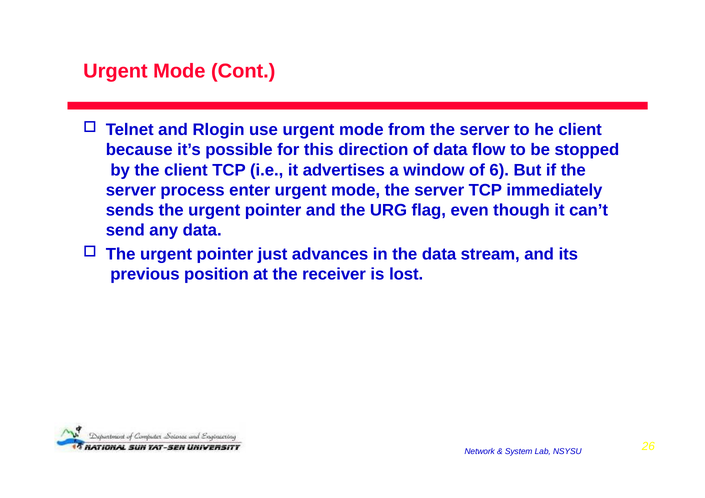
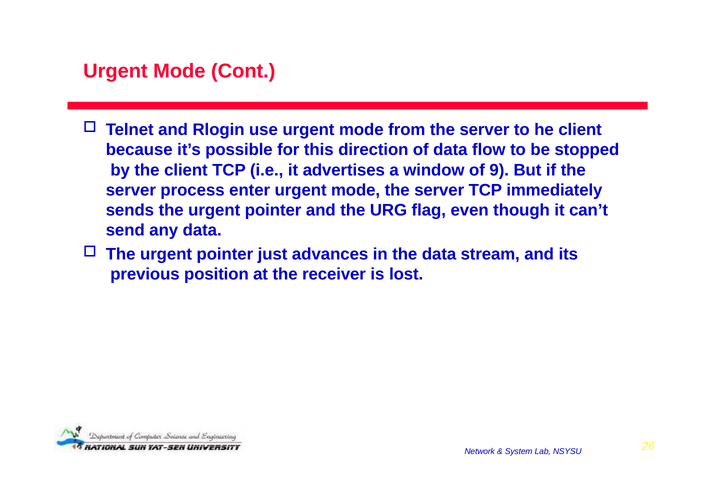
6: 6 -> 9
